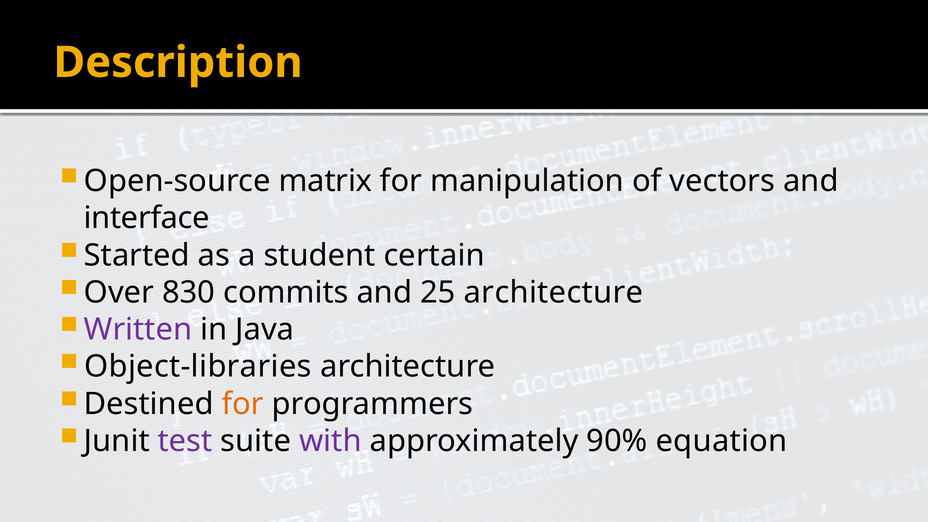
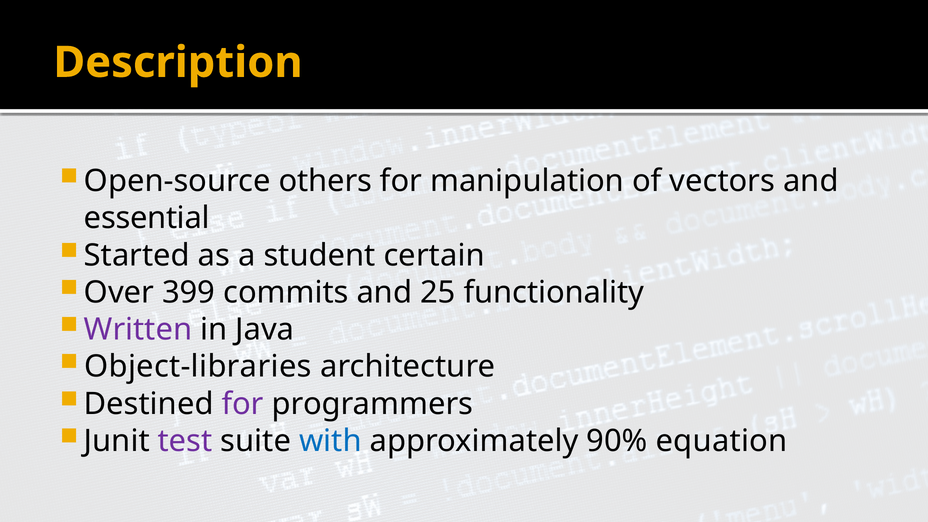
matrix: matrix -> others
interface: interface -> essential
830: 830 -> 399
25 architecture: architecture -> functionality
for at (243, 404) colour: orange -> purple
with colour: purple -> blue
